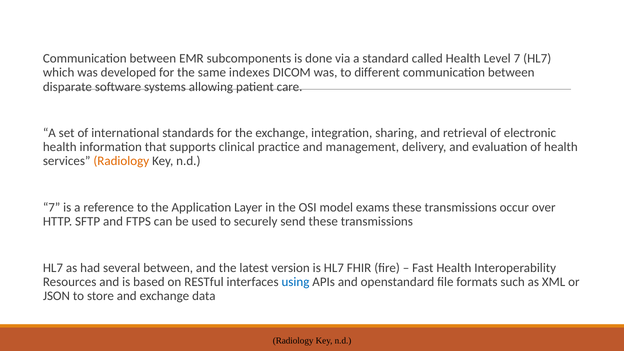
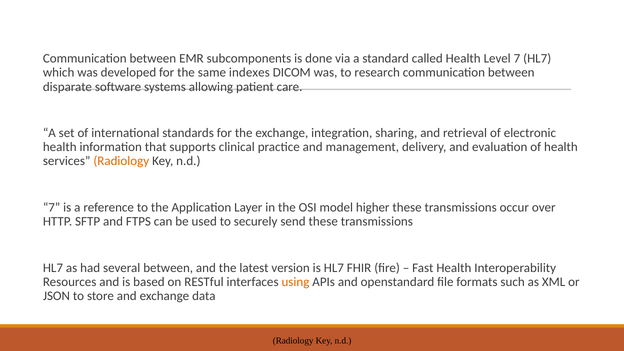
different: different -> research
exams: exams -> higher
using colour: blue -> orange
